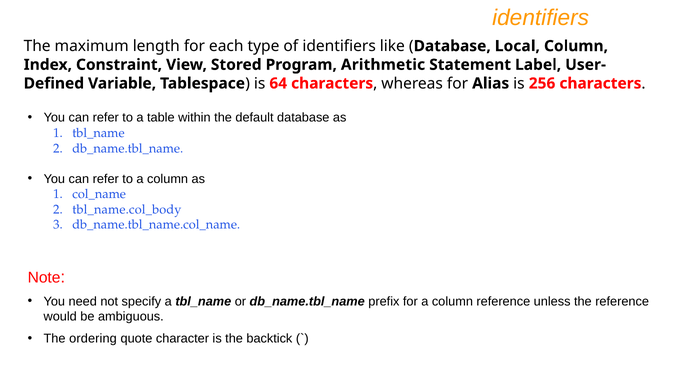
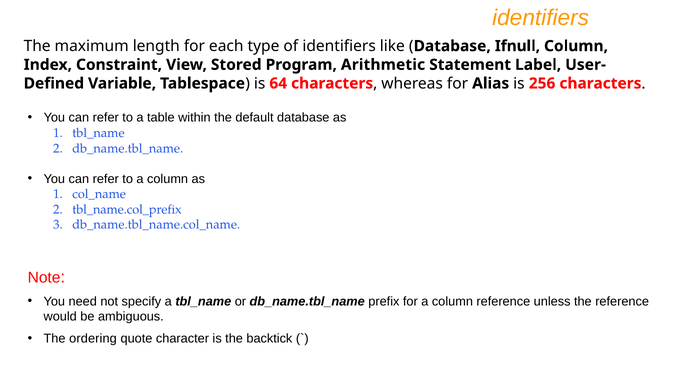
Local: Local -> Ifnull
tbl_name.col_body: tbl_name.col_body -> tbl_name.col_prefix
